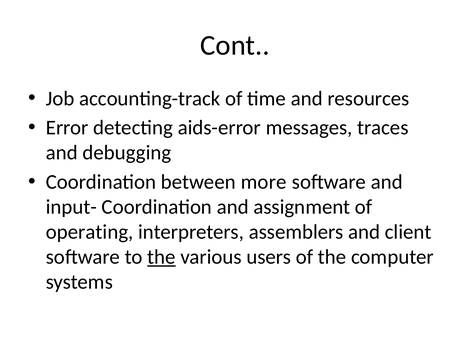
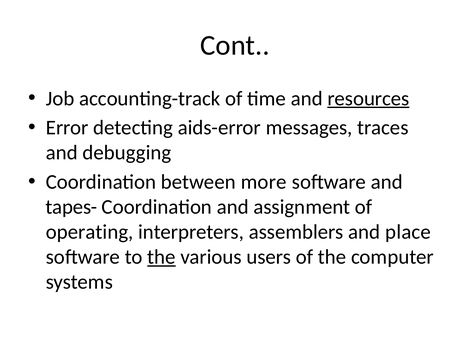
resources underline: none -> present
input-: input- -> tapes-
client: client -> place
